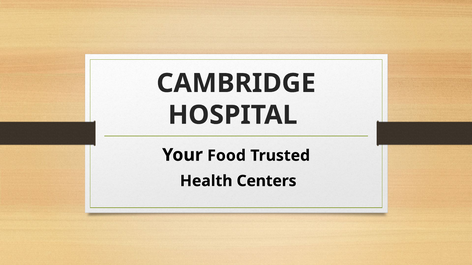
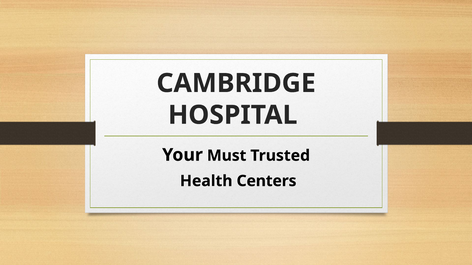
Food: Food -> Must
